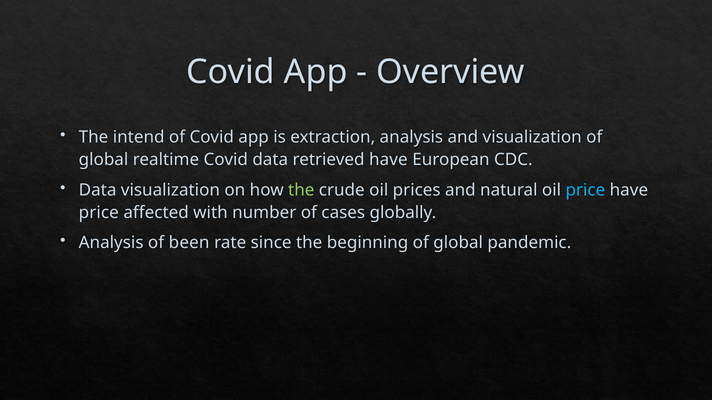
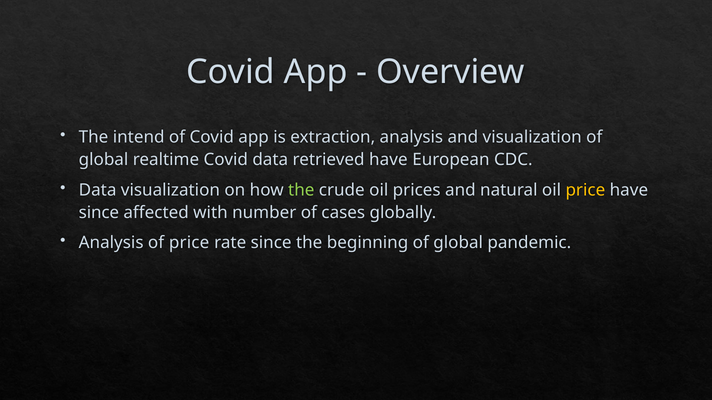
price at (585, 190) colour: light blue -> yellow
price at (99, 213): price -> since
of been: been -> price
